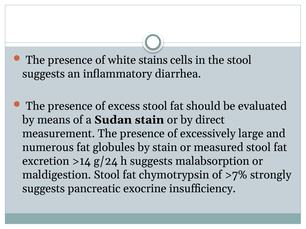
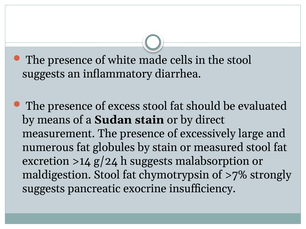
stains: stains -> made
